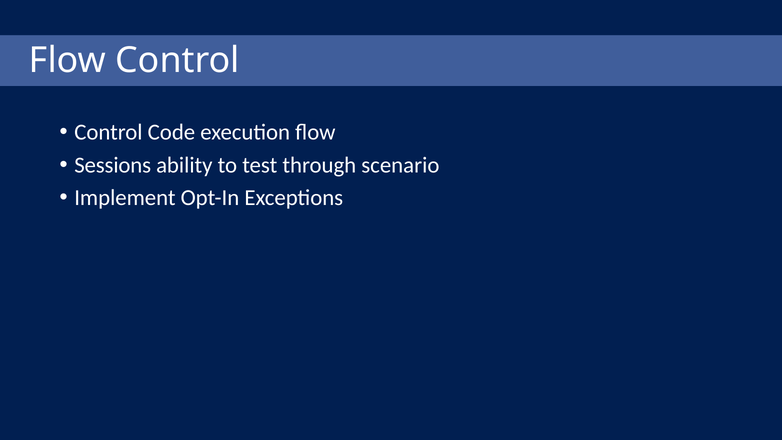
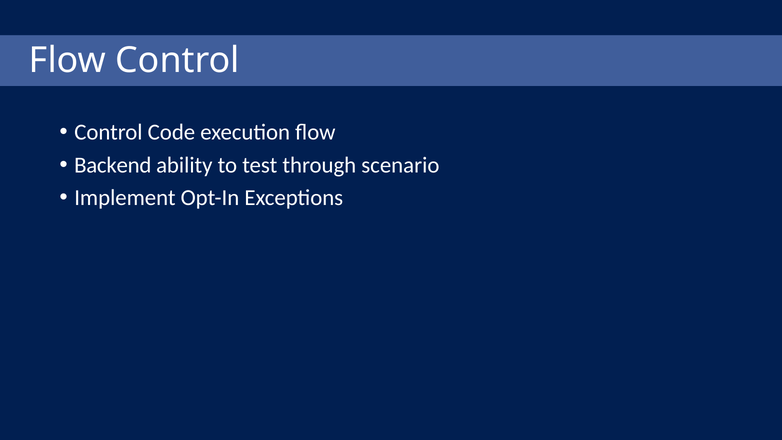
Sessions: Sessions -> Backend
